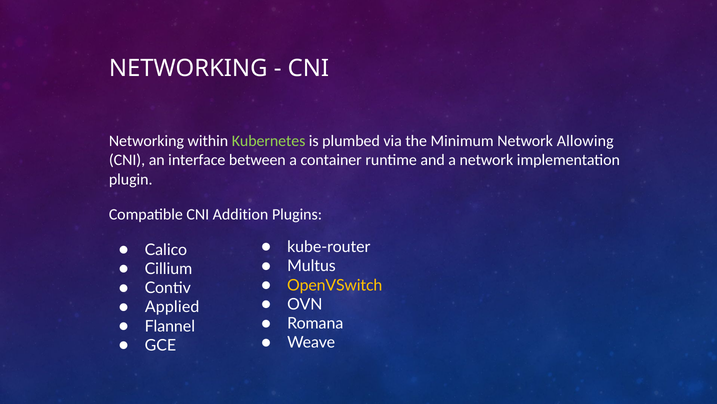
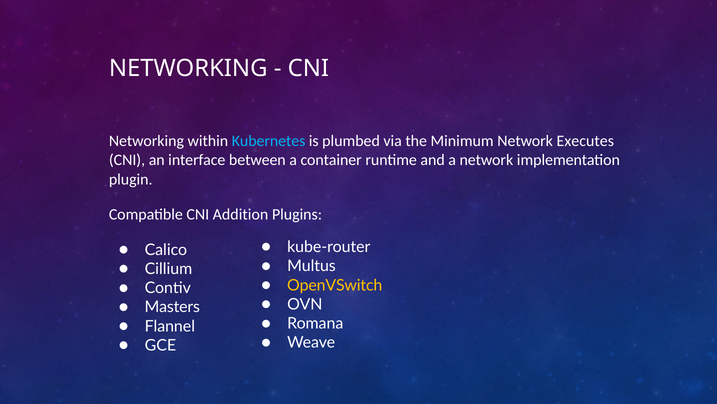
Kubernetes colour: light green -> light blue
Allowing: Allowing -> Executes
Applied: Applied -> Masters
